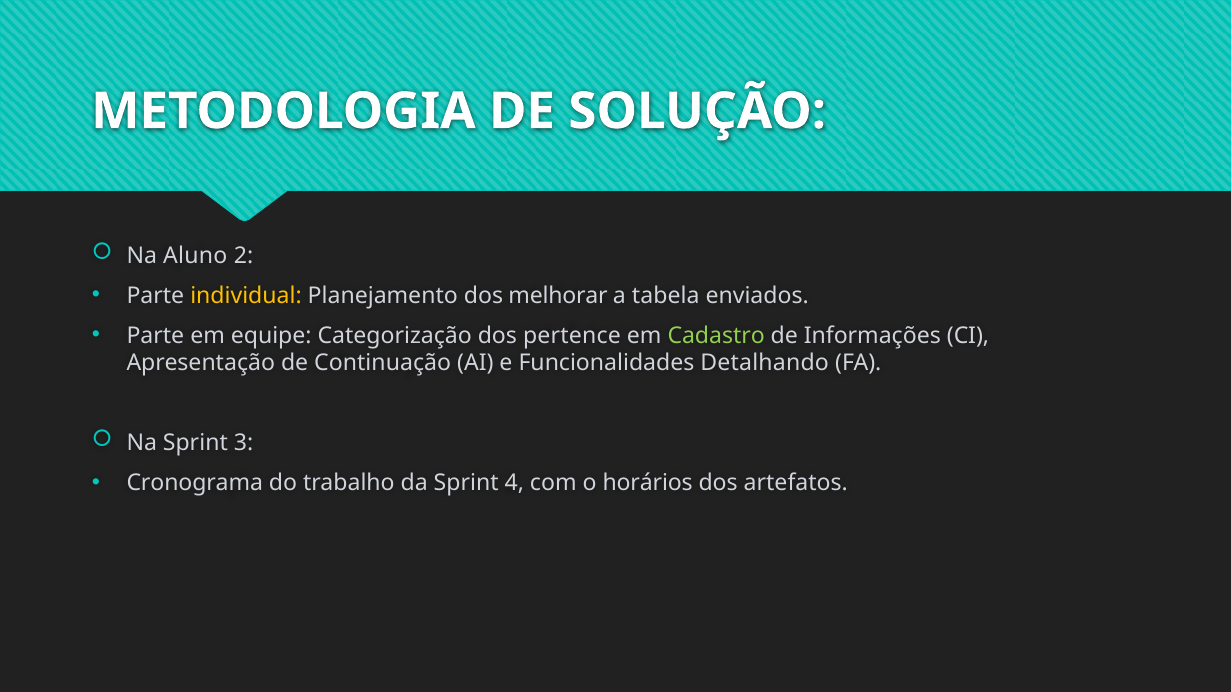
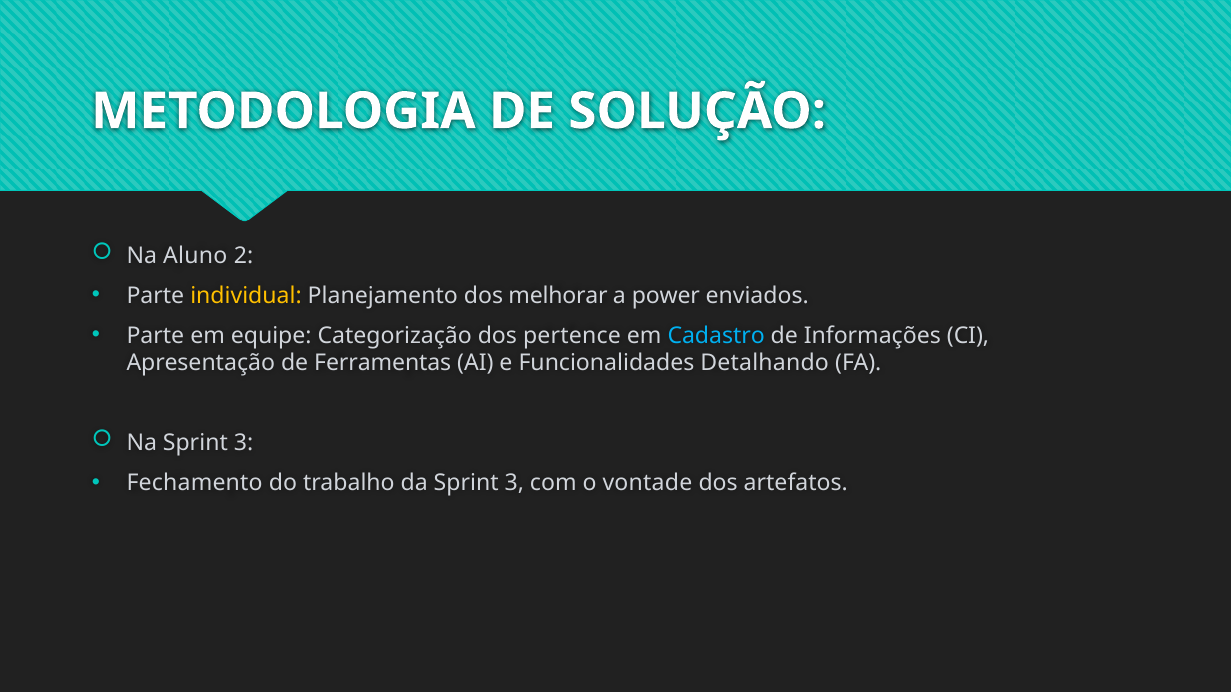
tabela: tabela -> power
Cadastro colour: light green -> light blue
Continuação: Continuação -> Ferramentas
Cronograma: Cronograma -> Fechamento
da Sprint 4: 4 -> 3
horários: horários -> vontade
